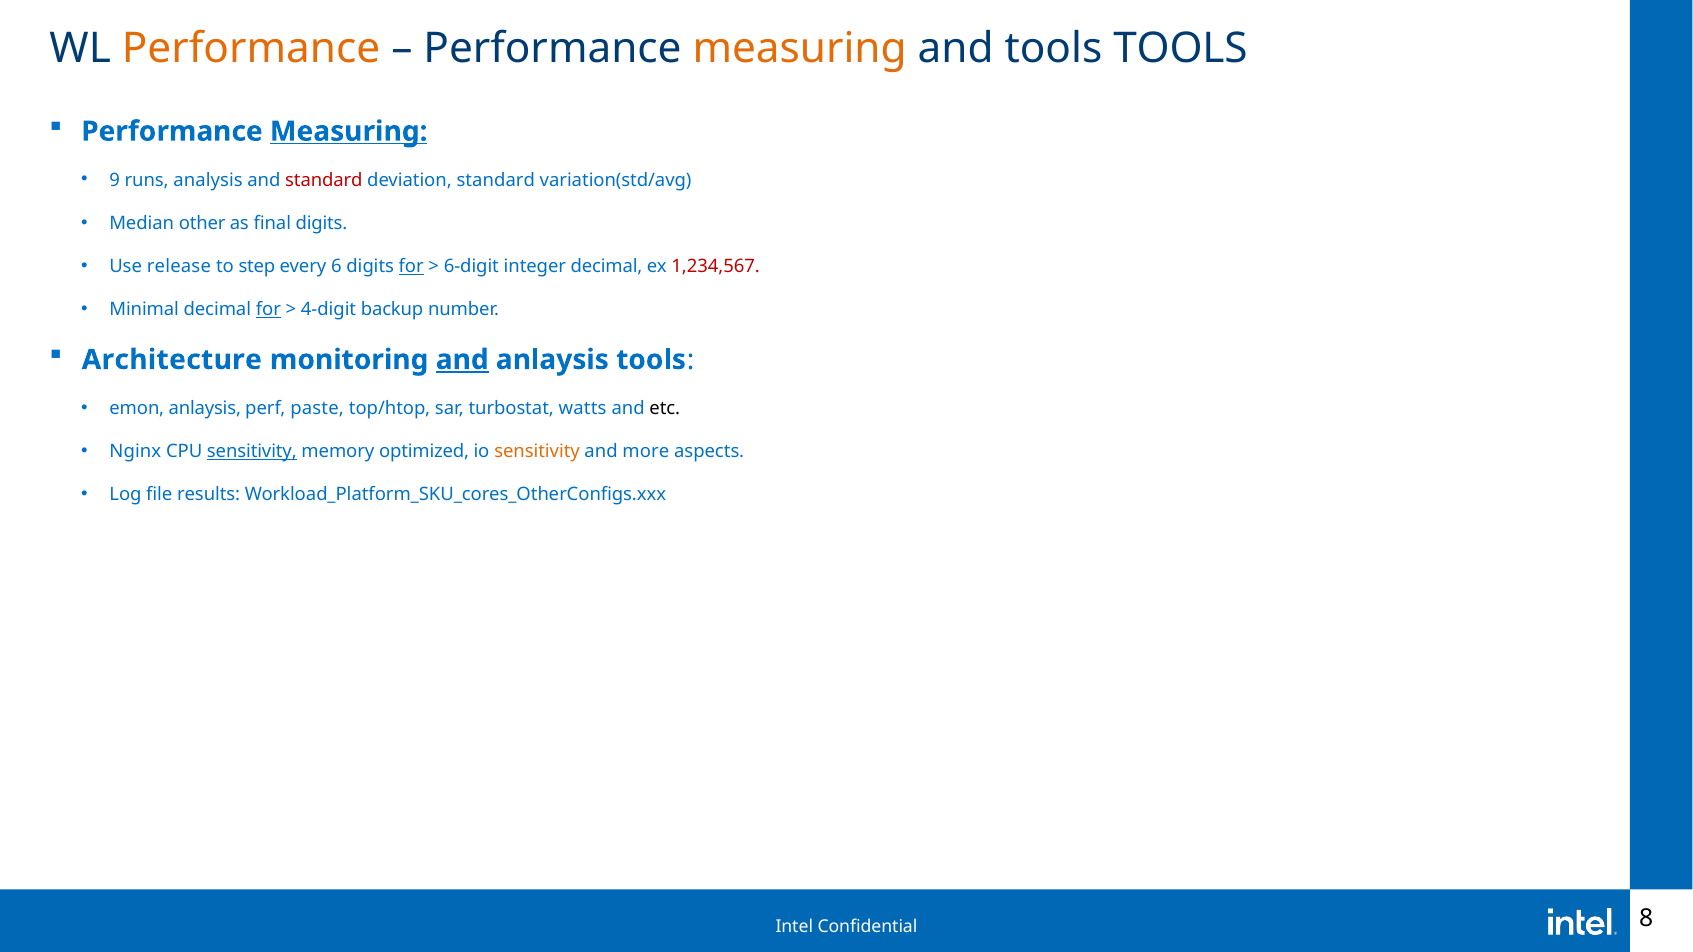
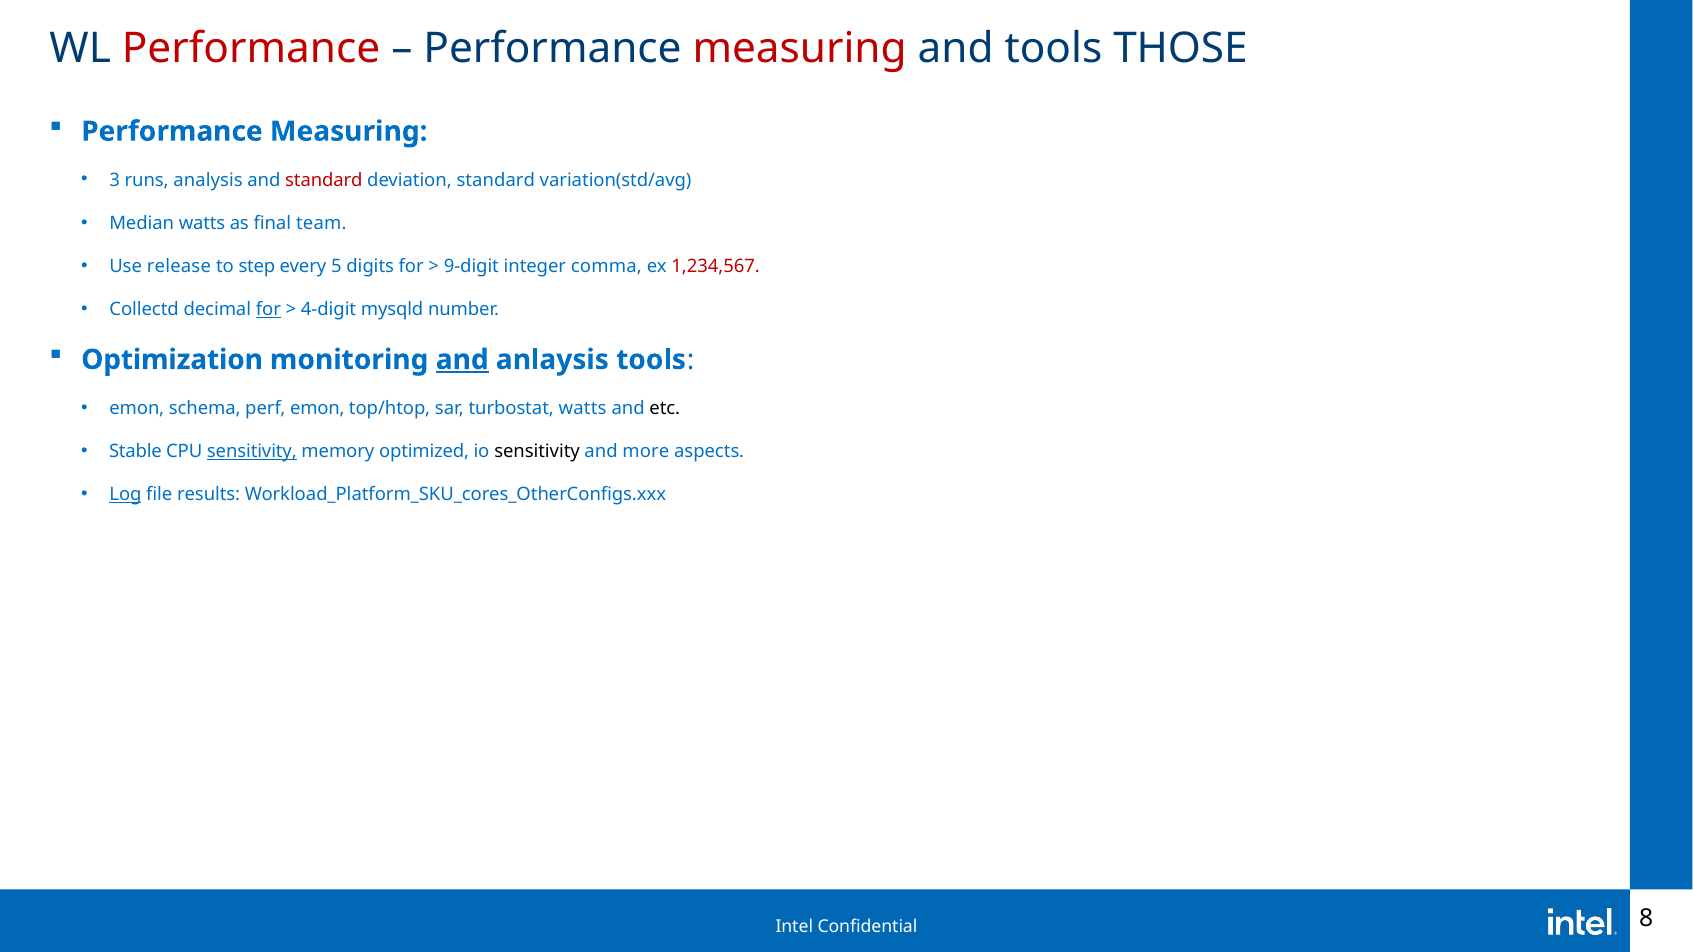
Performance at (251, 49) colour: orange -> red
measuring at (800, 49) colour: orange -> red
tools TOOLS: TOOLS -> THOSE
Measuring at (349, 131) underline: present -> none
9: 9 -> 3
Median other: other -> watts
final digits: digits -> team
6: 6 -> 5
for at (411, 267) underline: present -> none
6-digit: 6-digit -> 9-digit
integer decimal: decimal -> comma
Minimal: Minimal -> Collectd
backup: backup -> mysqld
Architecture: Architecture -> Optimization
emon anlaysis: anlaysis -> schema
perf paste: paste -> emon
Nginx: Nginx -> Stable
sensitivity at (537, 452) colour: orange -> black
Log underline: none -> present
